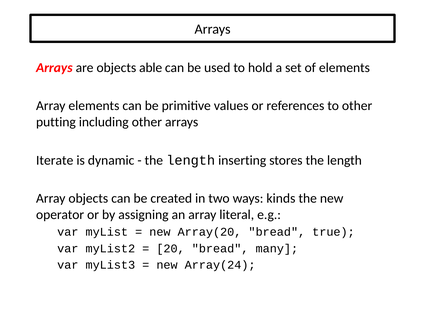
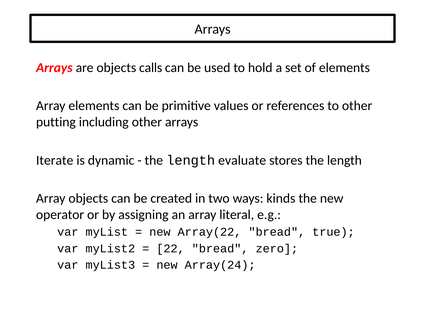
able: able -> calls
inserting: inserting -> evaluate
Array(20: Array(20 -> Array(22
20: 20 -> 22
many: many -> zero
